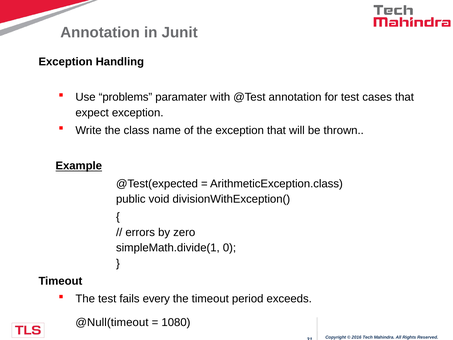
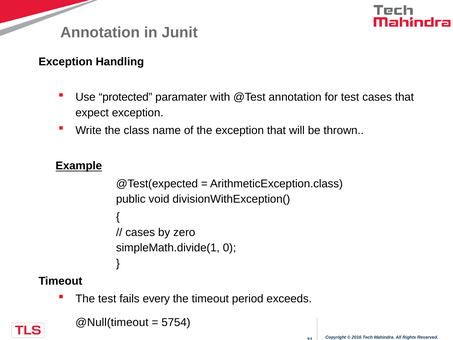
problems: problems -> protected
errors at (140, 232): errors -> cases
1080: 1080 -> 5754
